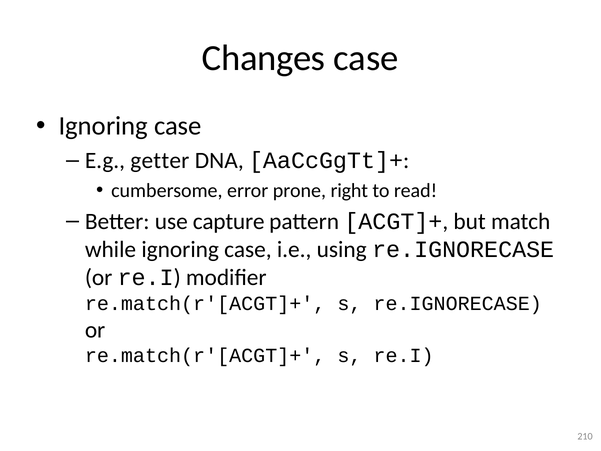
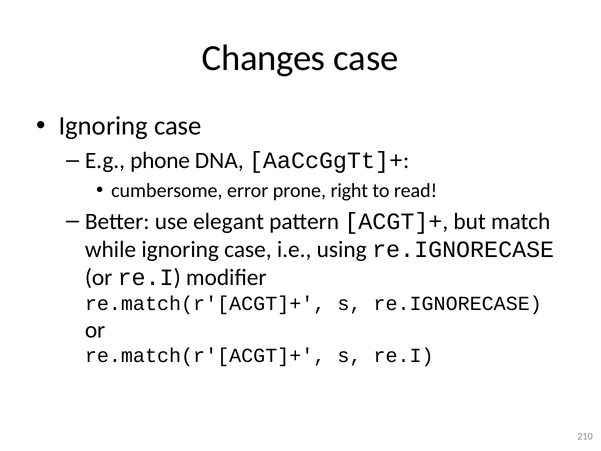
getter: getter -> phone
capture: capture -> elegant
